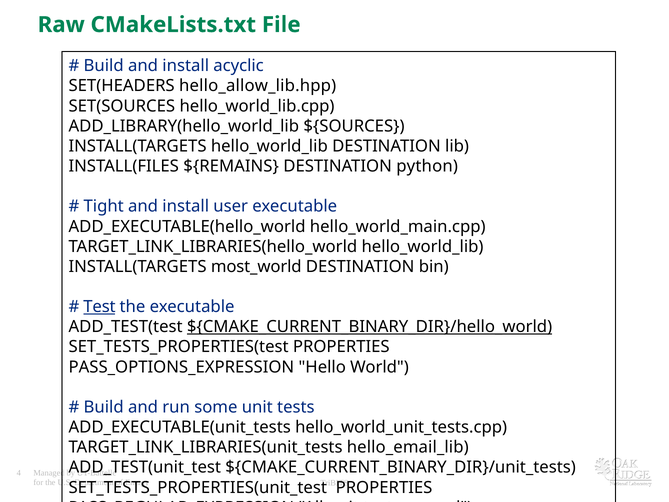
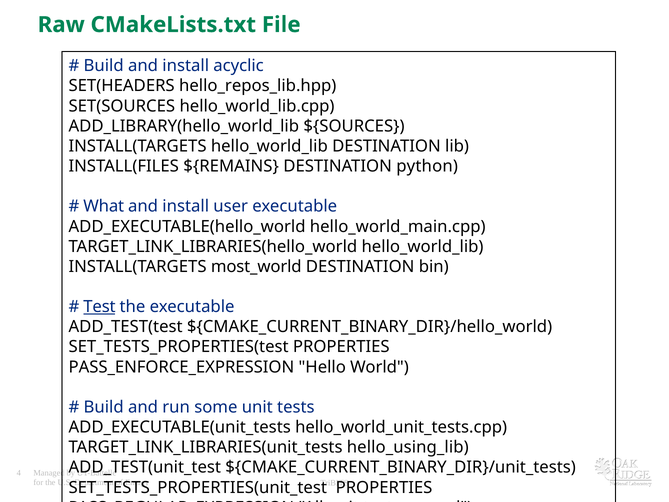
hello_allow_lib.hpp: hello_allow_lib.hpp -> hello_repos_lib.hpp
Tight: Tight -> What
${CMAKE_CURRENT_BINARY_DIR}/hello_world underline: present -> none
PASS_OPTIONS_EXPRESSION: PASS_OPTIONS_EXPRESSION -> PASS_ENFORCE_EXPRESSION
hello_email_lib: hello_email_lib -> hello_using_lib
